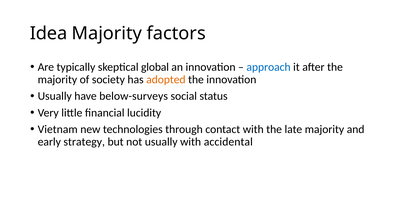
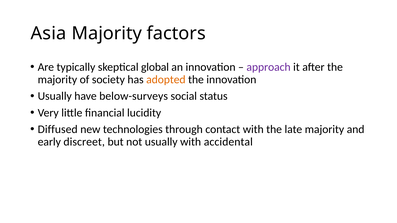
Idea: Idea -> Asia
approach colour: blue -> purple
Vietnam: Vietnam -> Diffused
strategy: strategy -> discreet
